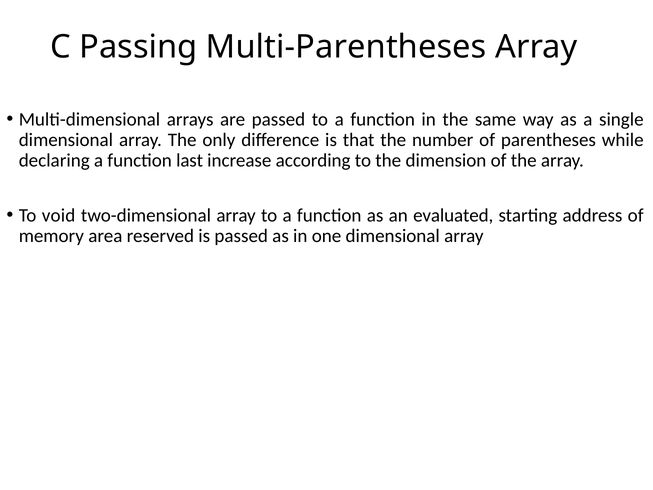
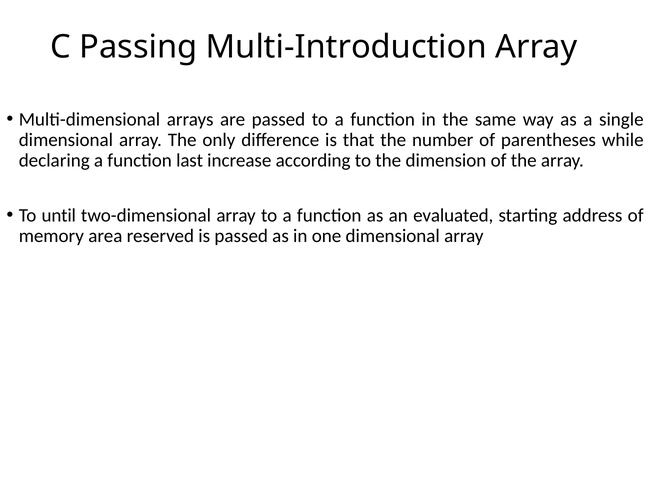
Multi-Parentheses: Multi-Parentheses -> Multi-Introduction
void: void -> until
